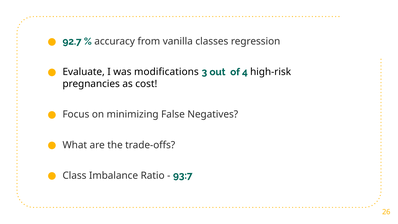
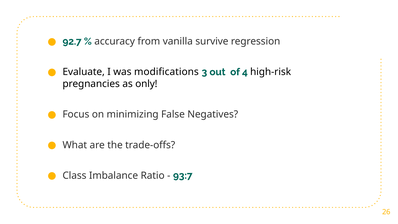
classes: classes -> survive
cost: cost -> only
